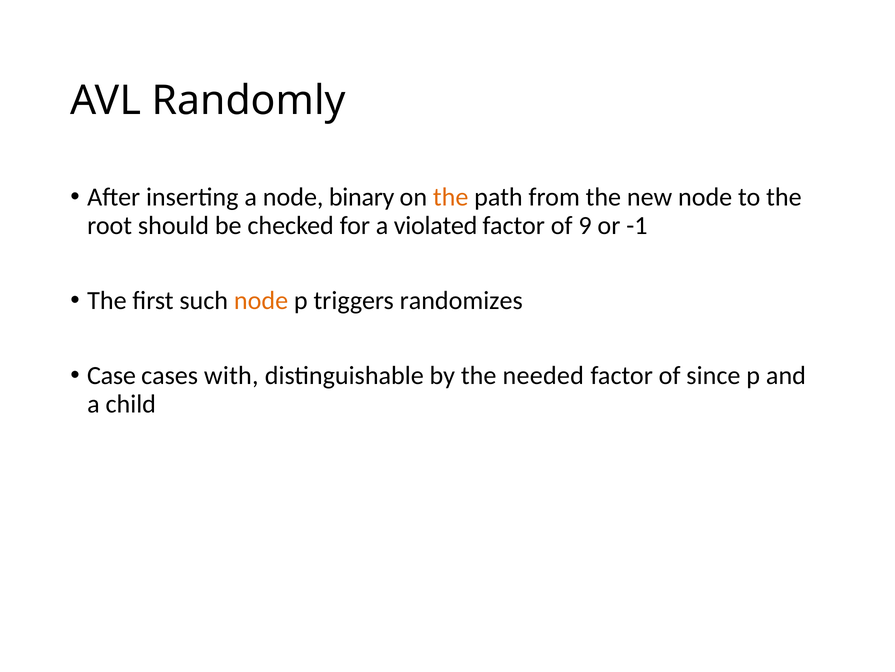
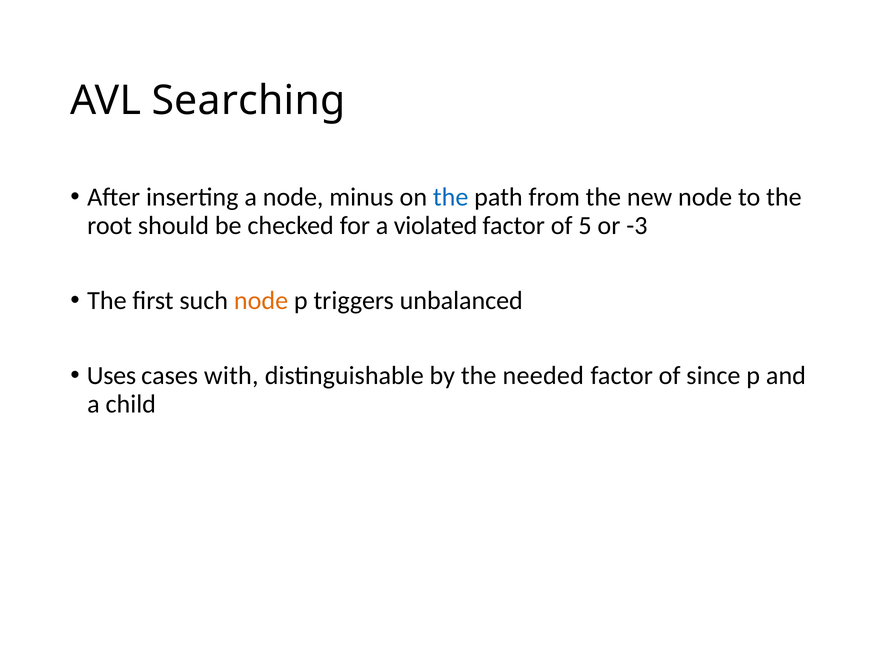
Randomly: Randomly -> Searching
binary: binary -> minus
the at (451, 197) colour: orange -> blue
9: 9 -> 5
-1: -1 -> -3
randomizes: randomizes -> unbalanced
Case: Case -> Uses
